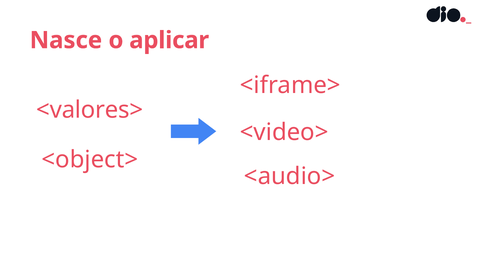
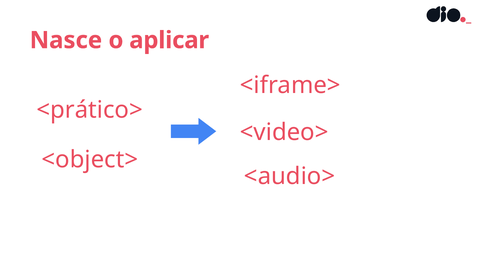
<valores>: <valores> -> <prático>
